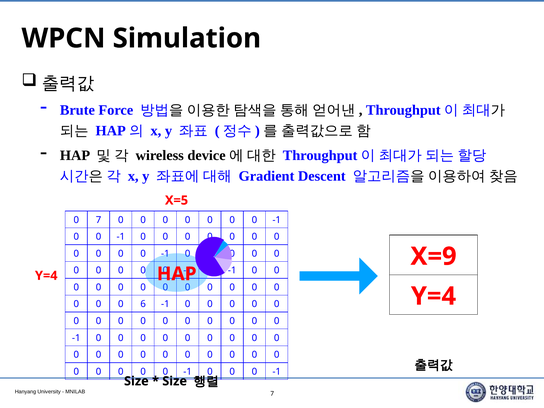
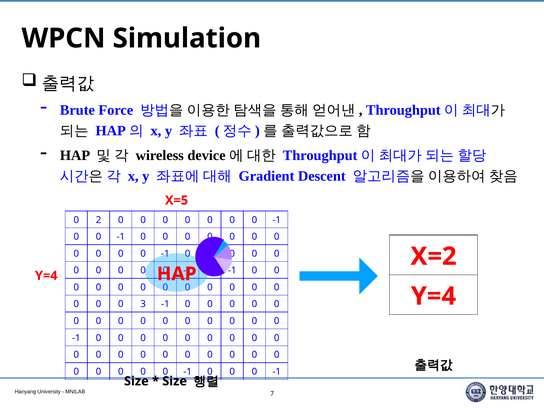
0 7: 7 -> 2
X=9: X=9 -> X=2
6: 6 -> 3
